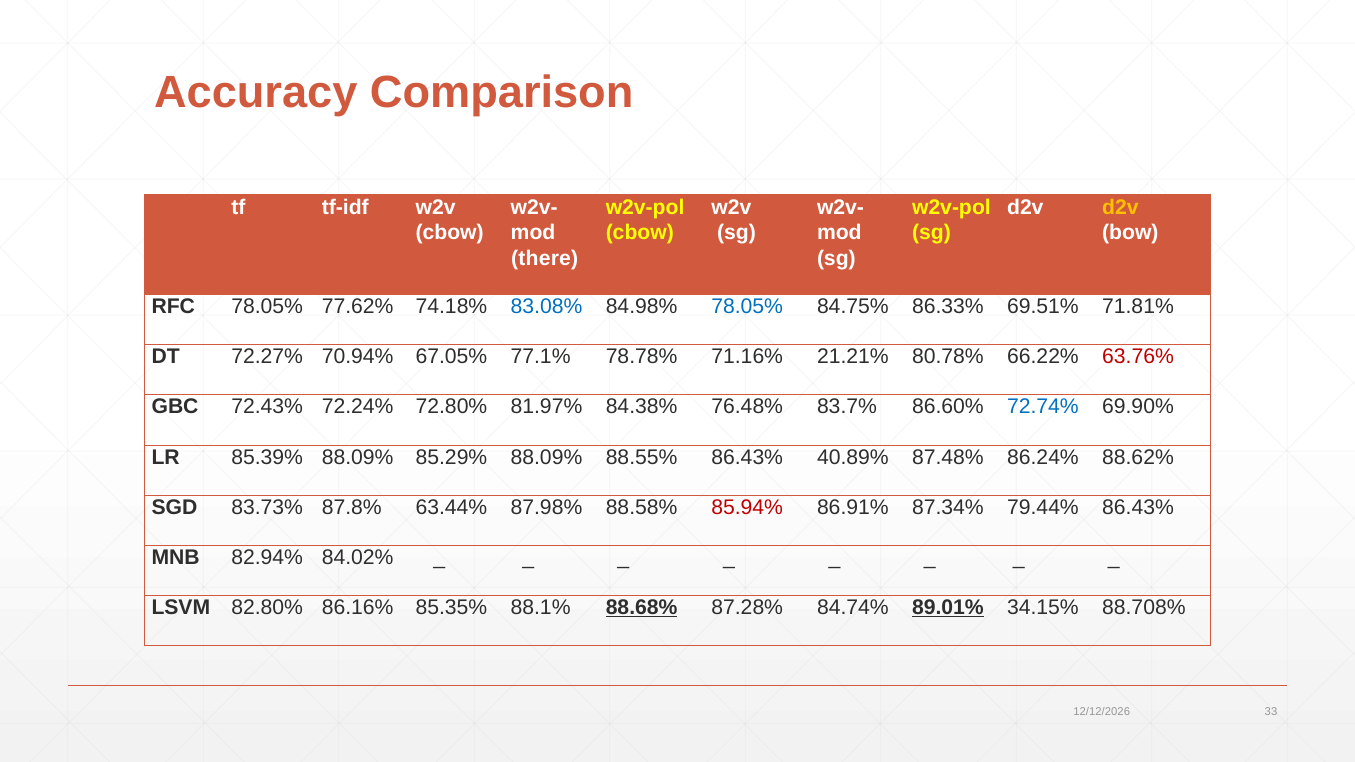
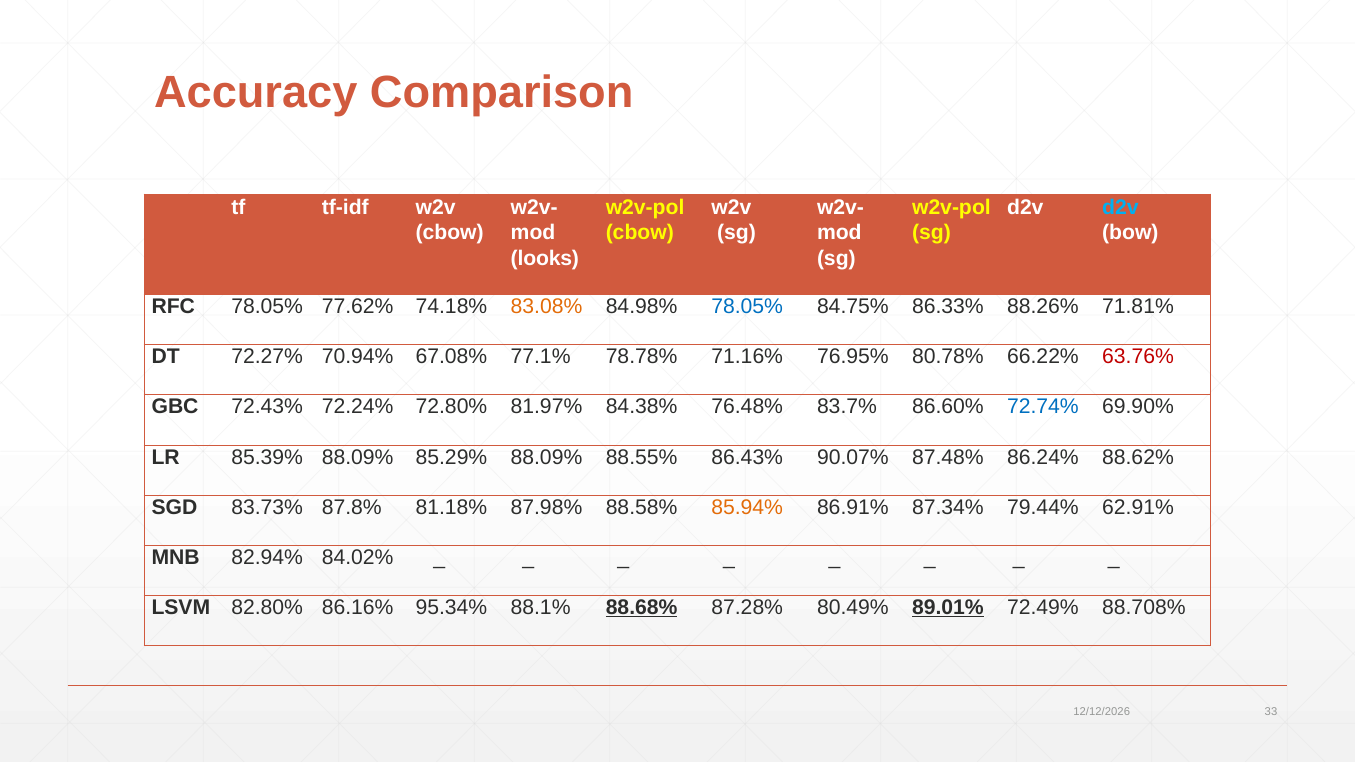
d2v at (1120, 208) colour: yellow -> light blue
there: there -> looks
83.08% colour: blue -> orange
69.51%: 69.51% -> 88.26%
67.05%: 67.05% -> 67.08%
21.21%: 21.21% -> 76.95%
40.89%: 40.89% -> 90.07%
63.44%: 63.44% -> 81.18%
85.94% colour: red -> orange
79.44% 86.43%: 86.43% -> 62.91%
85.35%: 85.35% -> 95.34%
84.74%: 84.74% -> 80.49%
34.15%: 34.15% -> 72.49%
